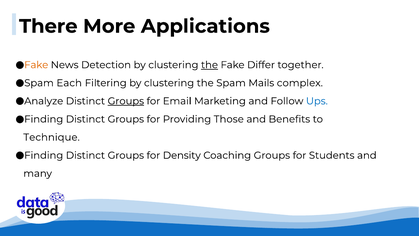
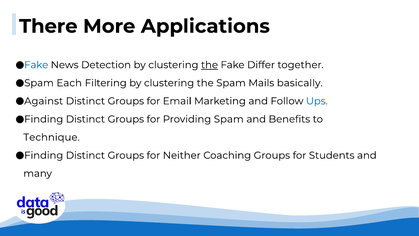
Fake at (36, 65) colour: orange -> blue
complex: complex -> basically
Analyze: Analyze -> Against
Groups at (126, 101) underline: present -> none
Providing Those: Those -> Spam
Density: Density -> Neither
